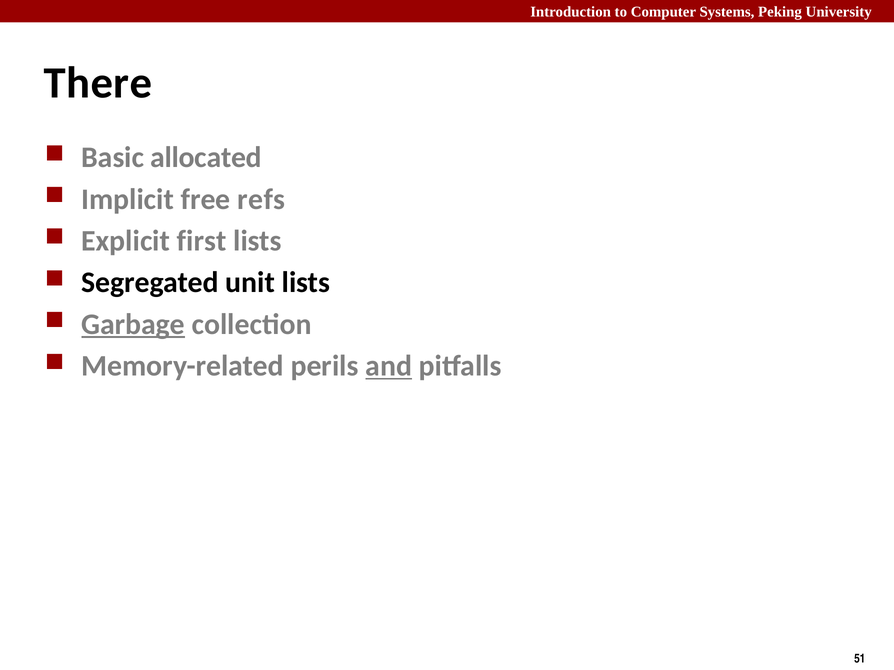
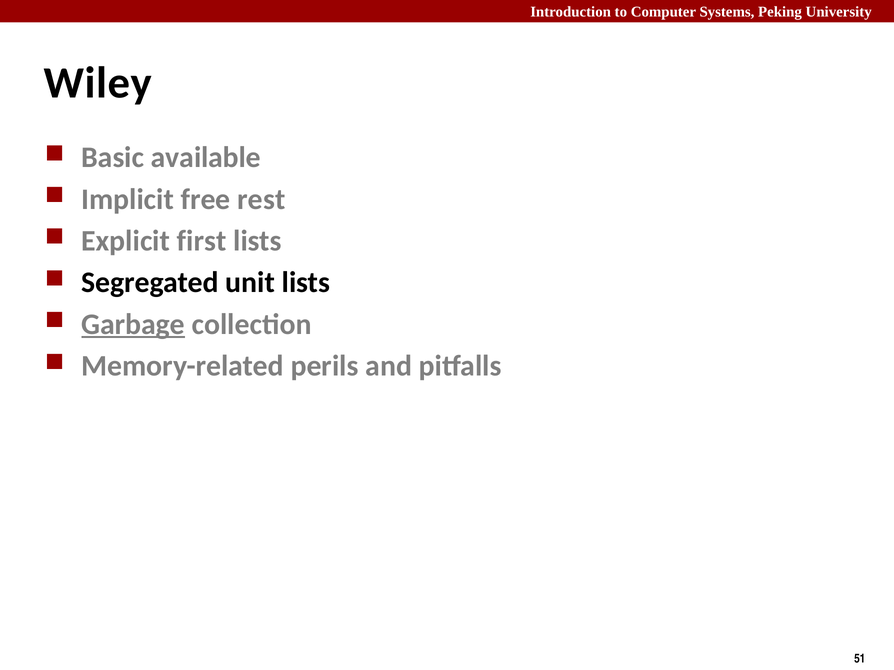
There: There -> Wiley
allocated: allocated -> available
refs: refs -> rest
and underline: present -> none
